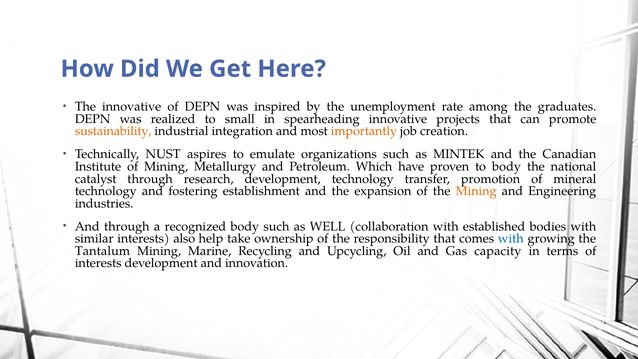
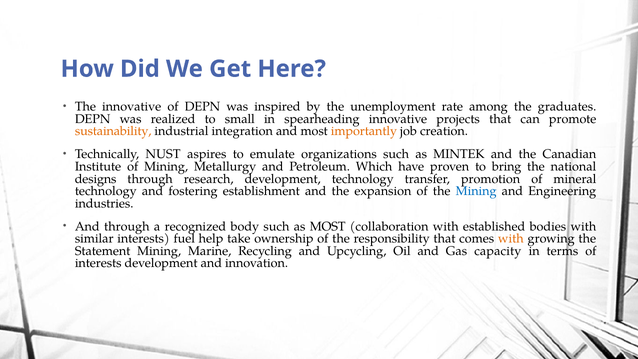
to body: body -> bring
catalyst: catalyst -> designs
Mining at (476, 191) colour: orange -> blue
as WELL: WELL -> MOST
also: also -> fuel
with at (511, 239) colour: blue -> orange
Tantalum: Tantalum -> Statement
